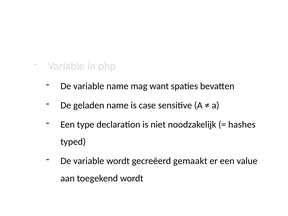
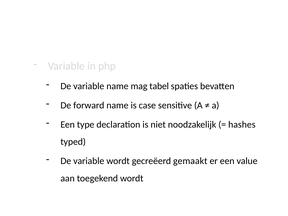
want: want -> tabel
geladen: geladen -> forward
